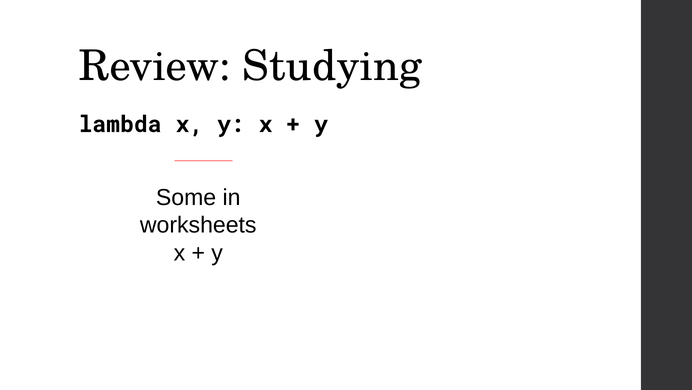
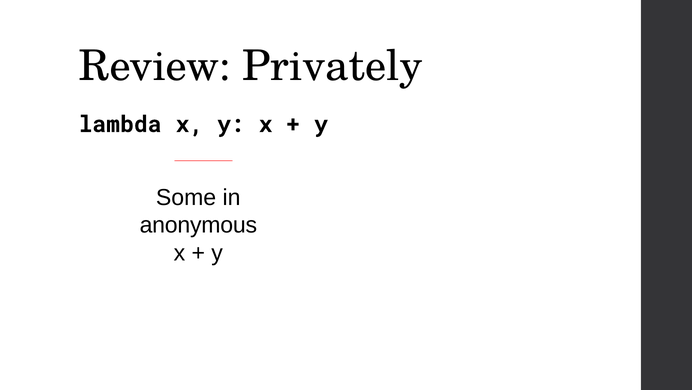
Studying: Studying -> Privately
worksheets: worksheets -> anonymous
